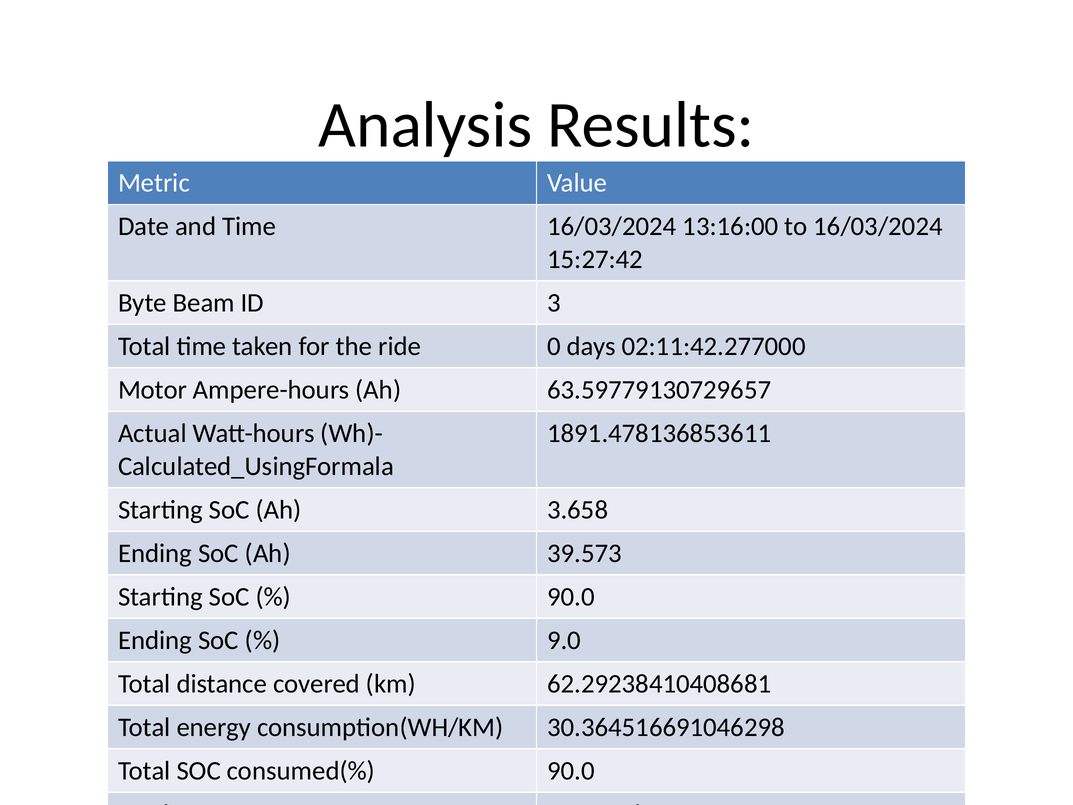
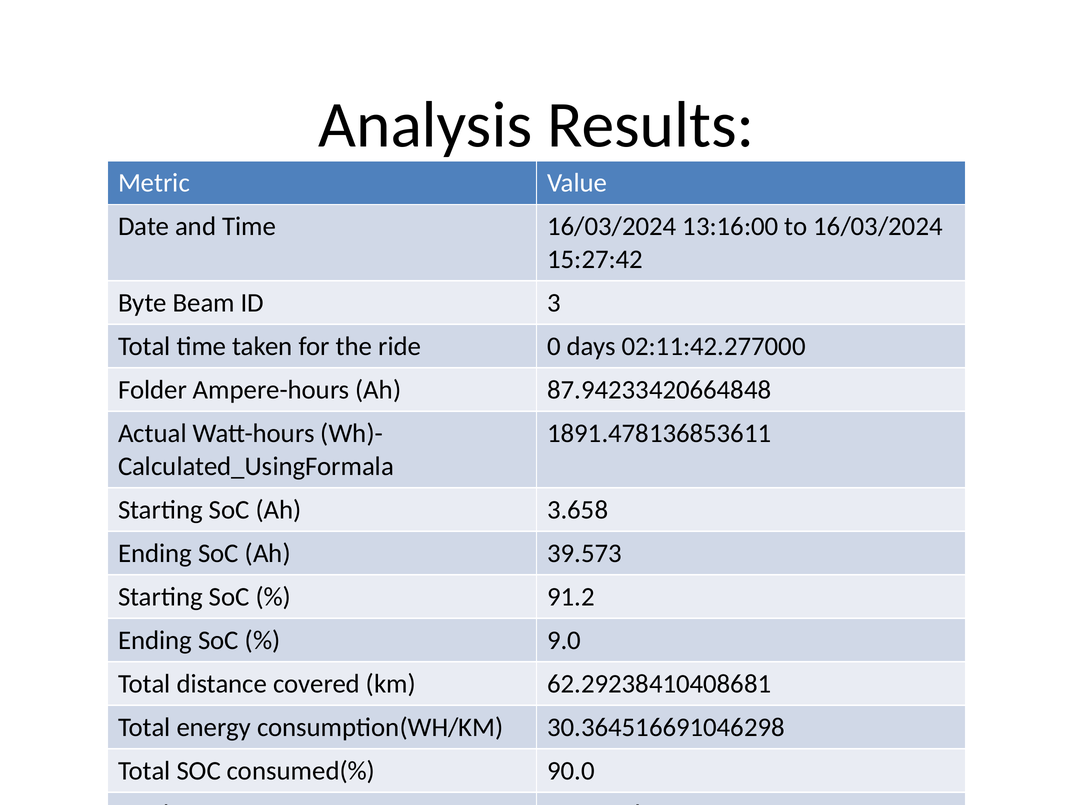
Motor: Motor -> Folder
63.59779130729657: 63.59779130729657 -> 87.94233420664848
90.0 at (571, 597): 90.0 -> 91.2
